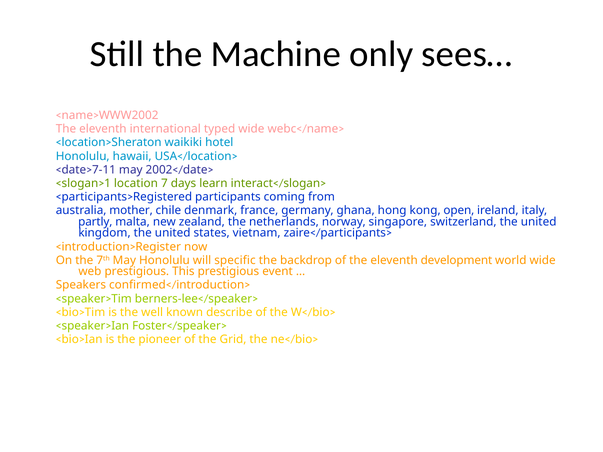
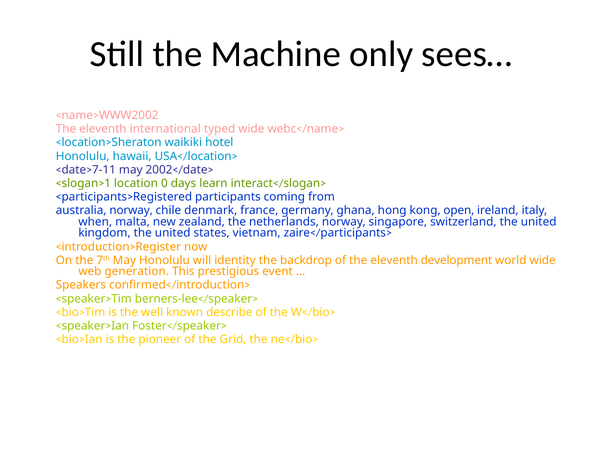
7: 7 -> 0
australia mother: mother -> norway
partly: partly -> when
specific: specific -> identity
web prestigious: prestigious -> generation
